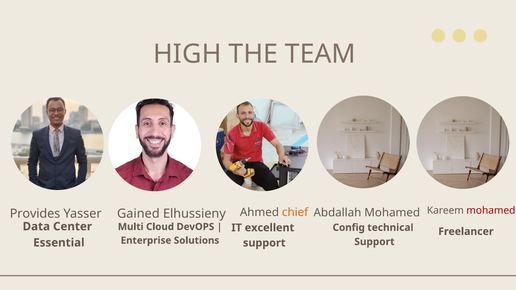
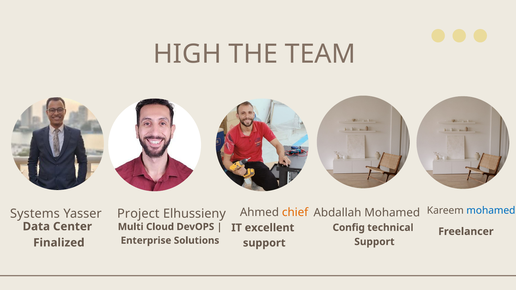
Provides: Provides -> Systems
Gained: Gained -> Project
mohamed at (491, 211) colour: red -> blue
Essential: Essential -> Finalized
